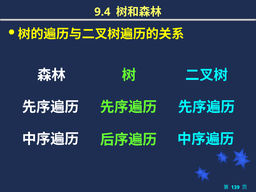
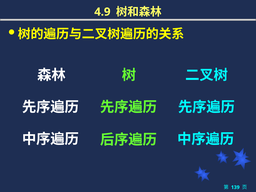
9.4: 9.4 -> 4.9
